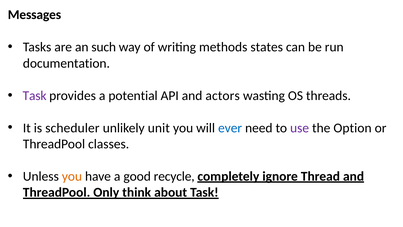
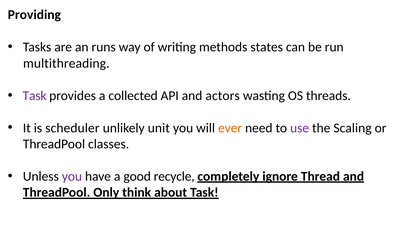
Messages: Messages -> Providing
such: such -> runs
documentation: documentation -> multithreading
potential: potential -> collected
ever colour: blue -> orange
Option: Option -> Scaling
you at (72, 176) colour: orange -> purple
